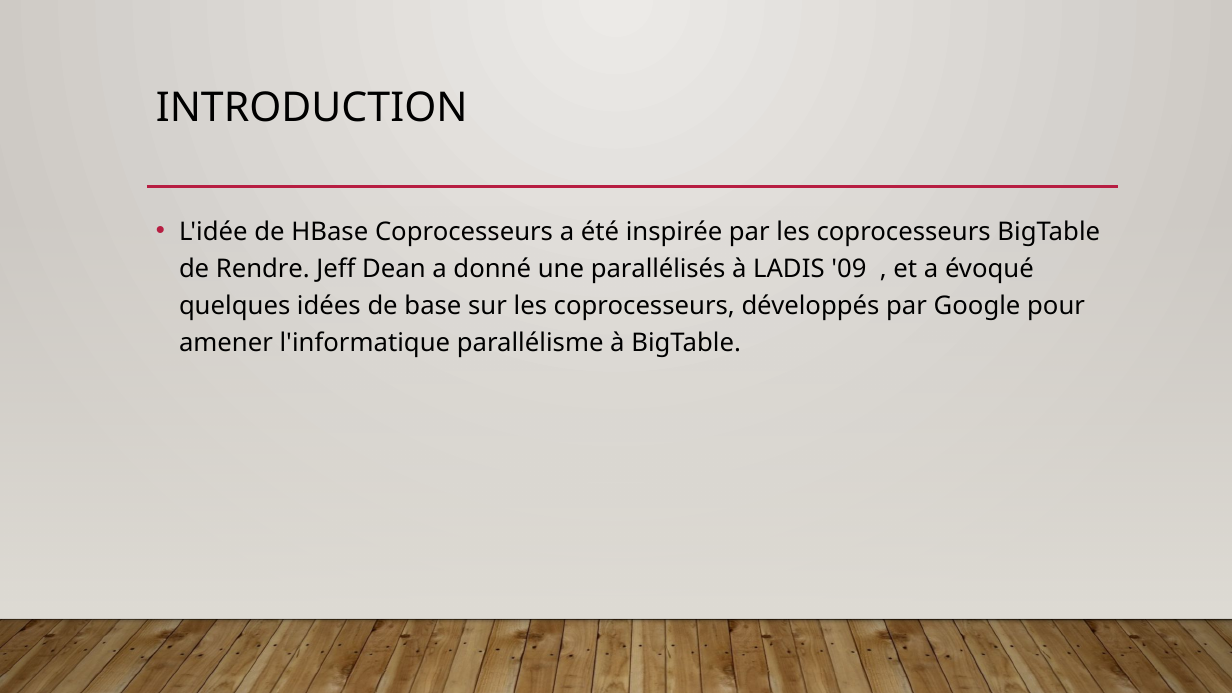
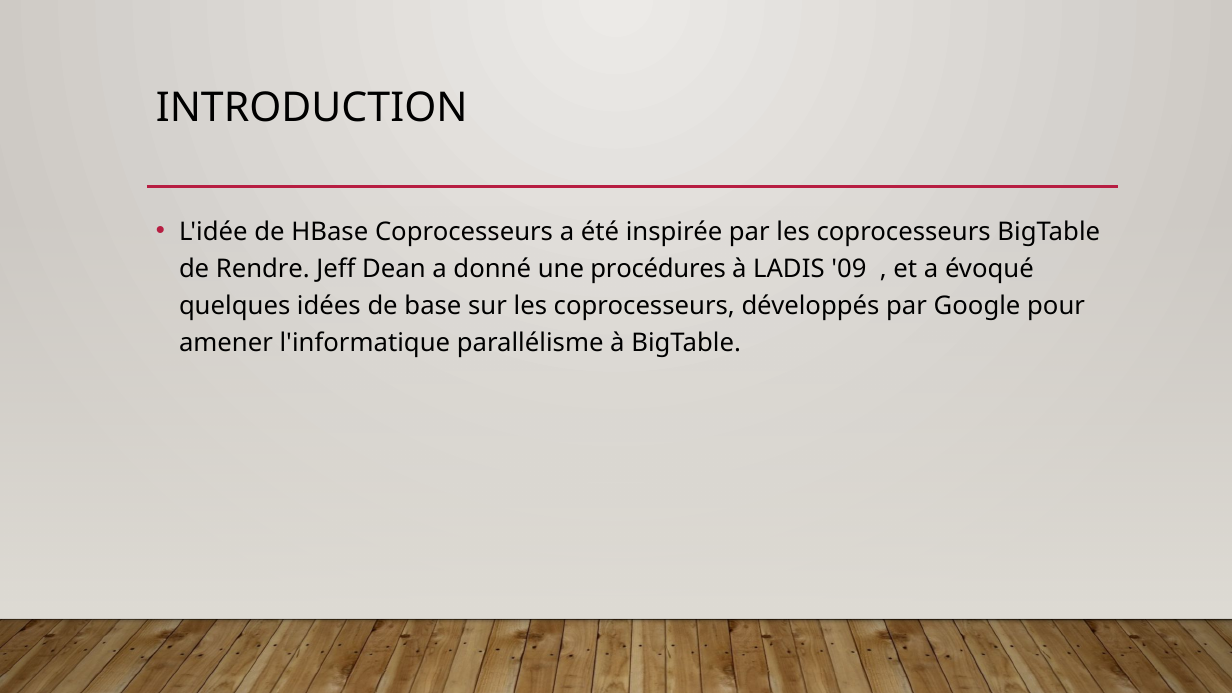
parallélisés: parallélisés -> procédures
